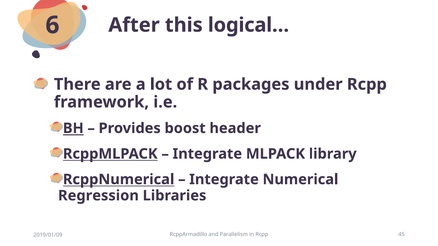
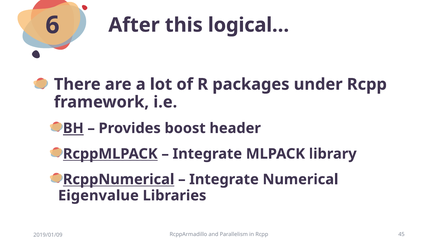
Regression: Regression -> Eigenvalue
